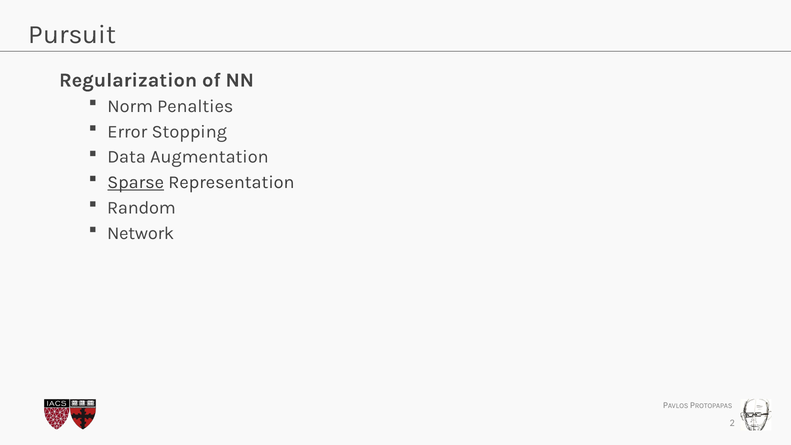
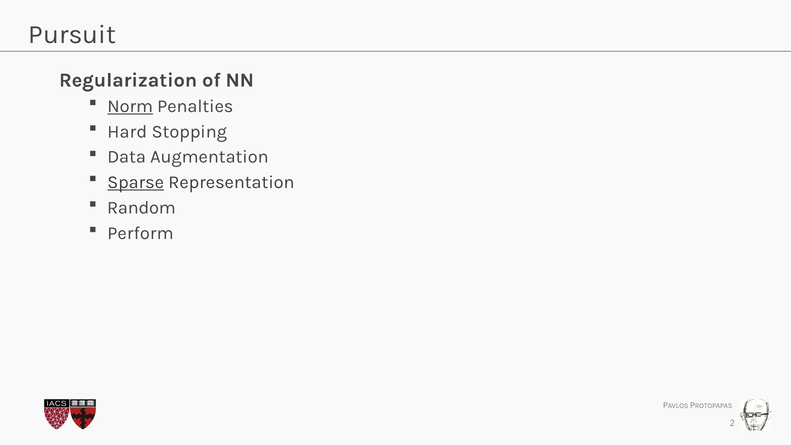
Norm underline: none -> present
Error: Error -> Hard
Network: Network -> Perform
